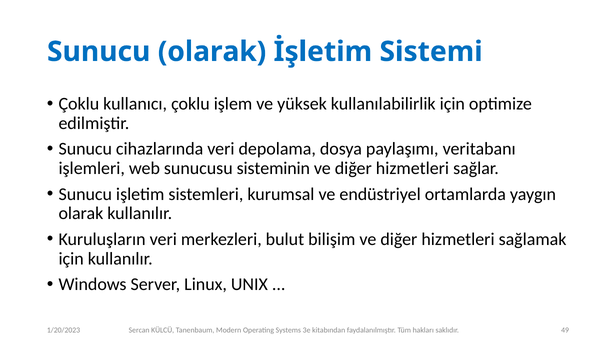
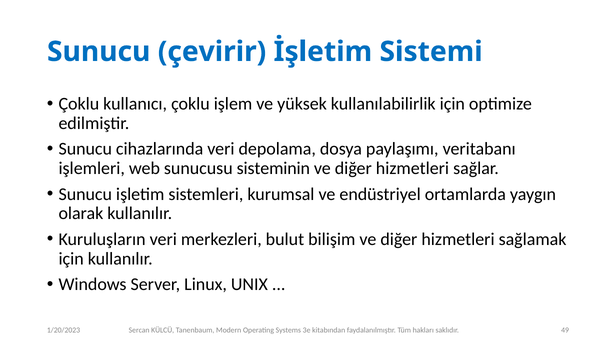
Sunucu olarak: olarak -> çevirir
